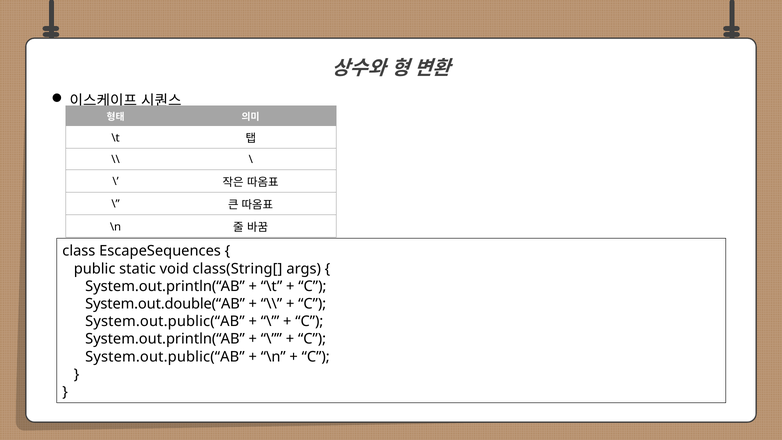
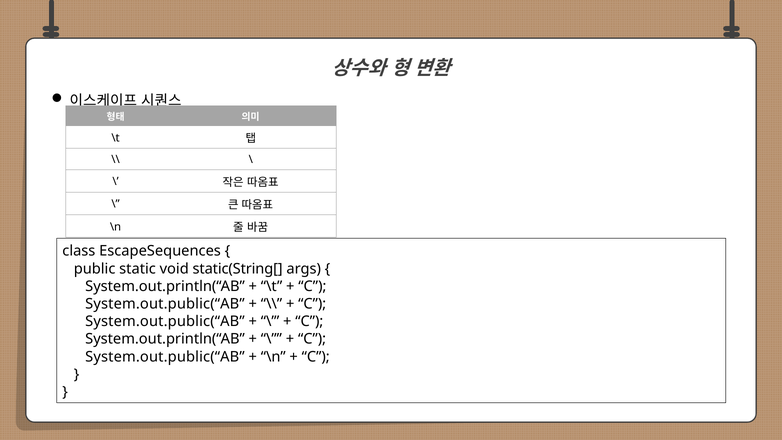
class(String[: class(String[ -> static(String[
System.out.double(“AB at (165, 304): System.out.double(“AB -> System.out.public(“AB
